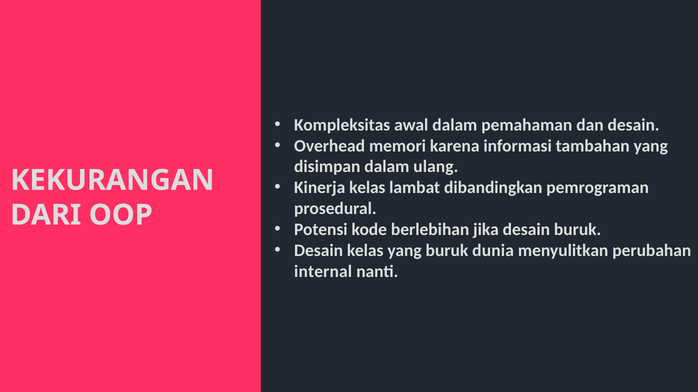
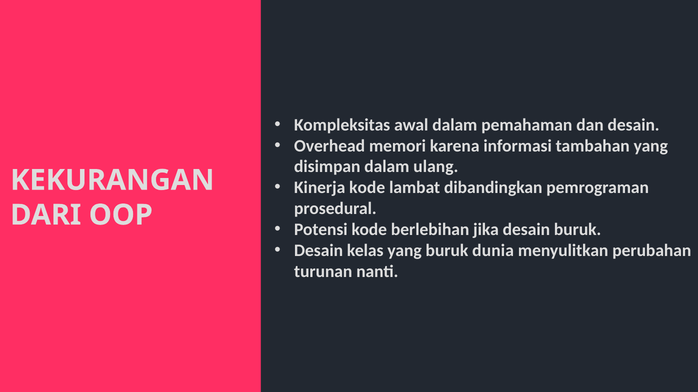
Kinerja kelas: kelas -> kode
internal: internal -> turunan
